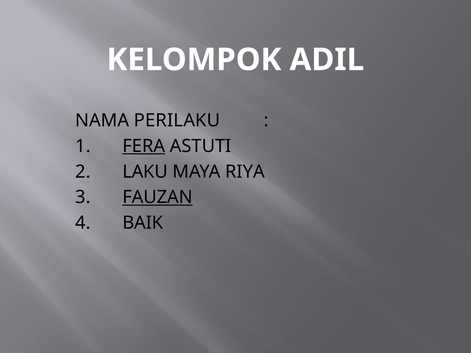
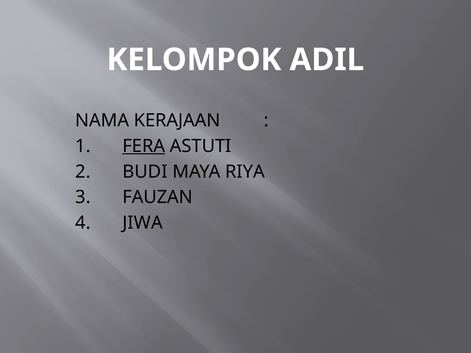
PERILAKU: PERILAKU -> KERAJAAN
LAKU: LAKU -> BUDI
FAUZAN underline: present -> none
BAIK: BAIK -> JIWA
